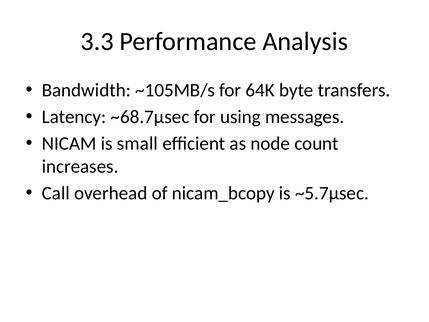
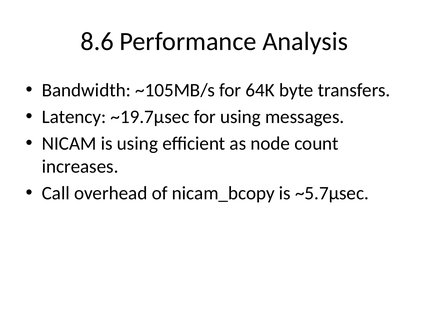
3.3: 3.3 -> 8.6
~68.7µsec: ~68.7µsec -> ~19.7µsec
is small: small -> using
